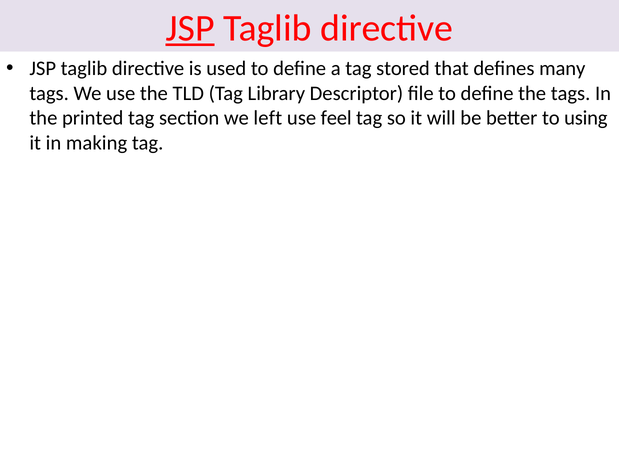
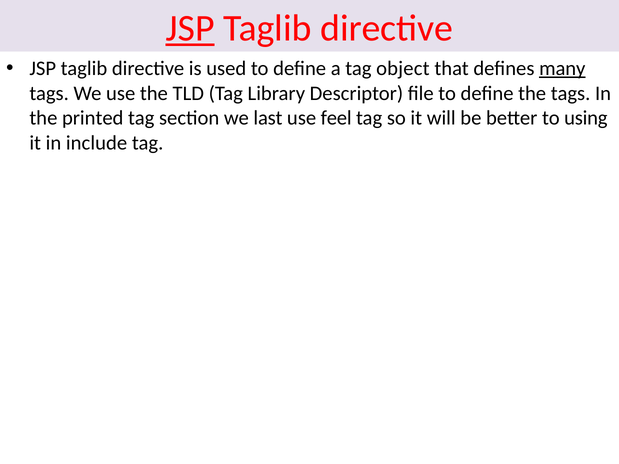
stored: stored -> object
many underline: none -> present
left: left -> last
making: making -> include
